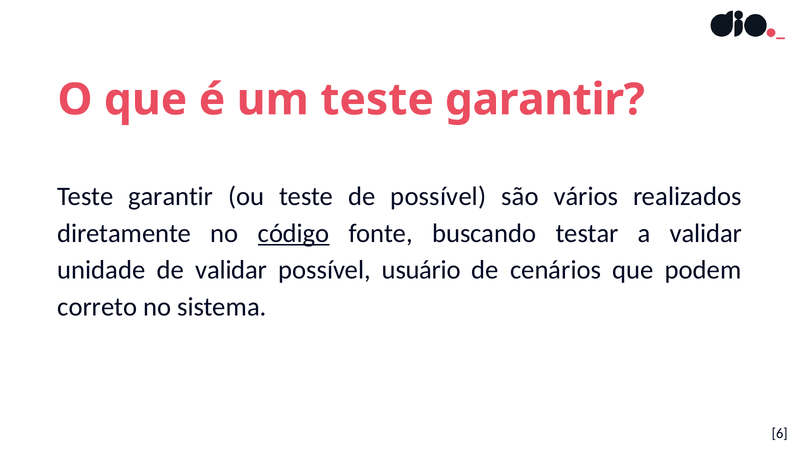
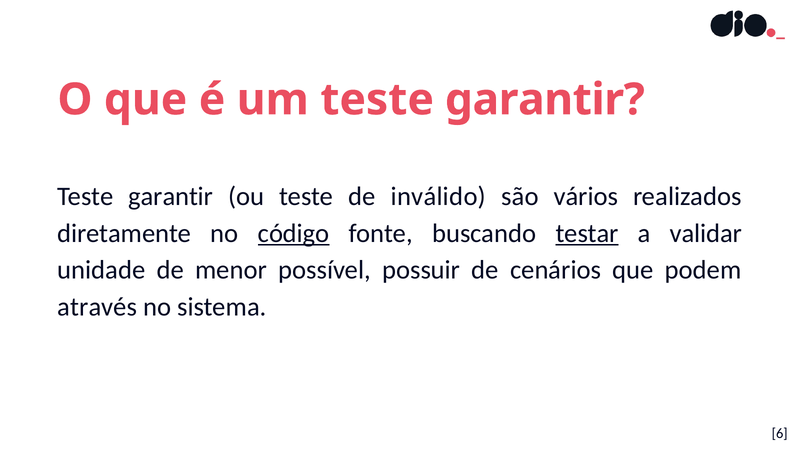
de possível: possível -> inválido
testar underline: none -> present
de validar: validar -> menor
usuário: usuário -> possuir
correto: correto -> através
